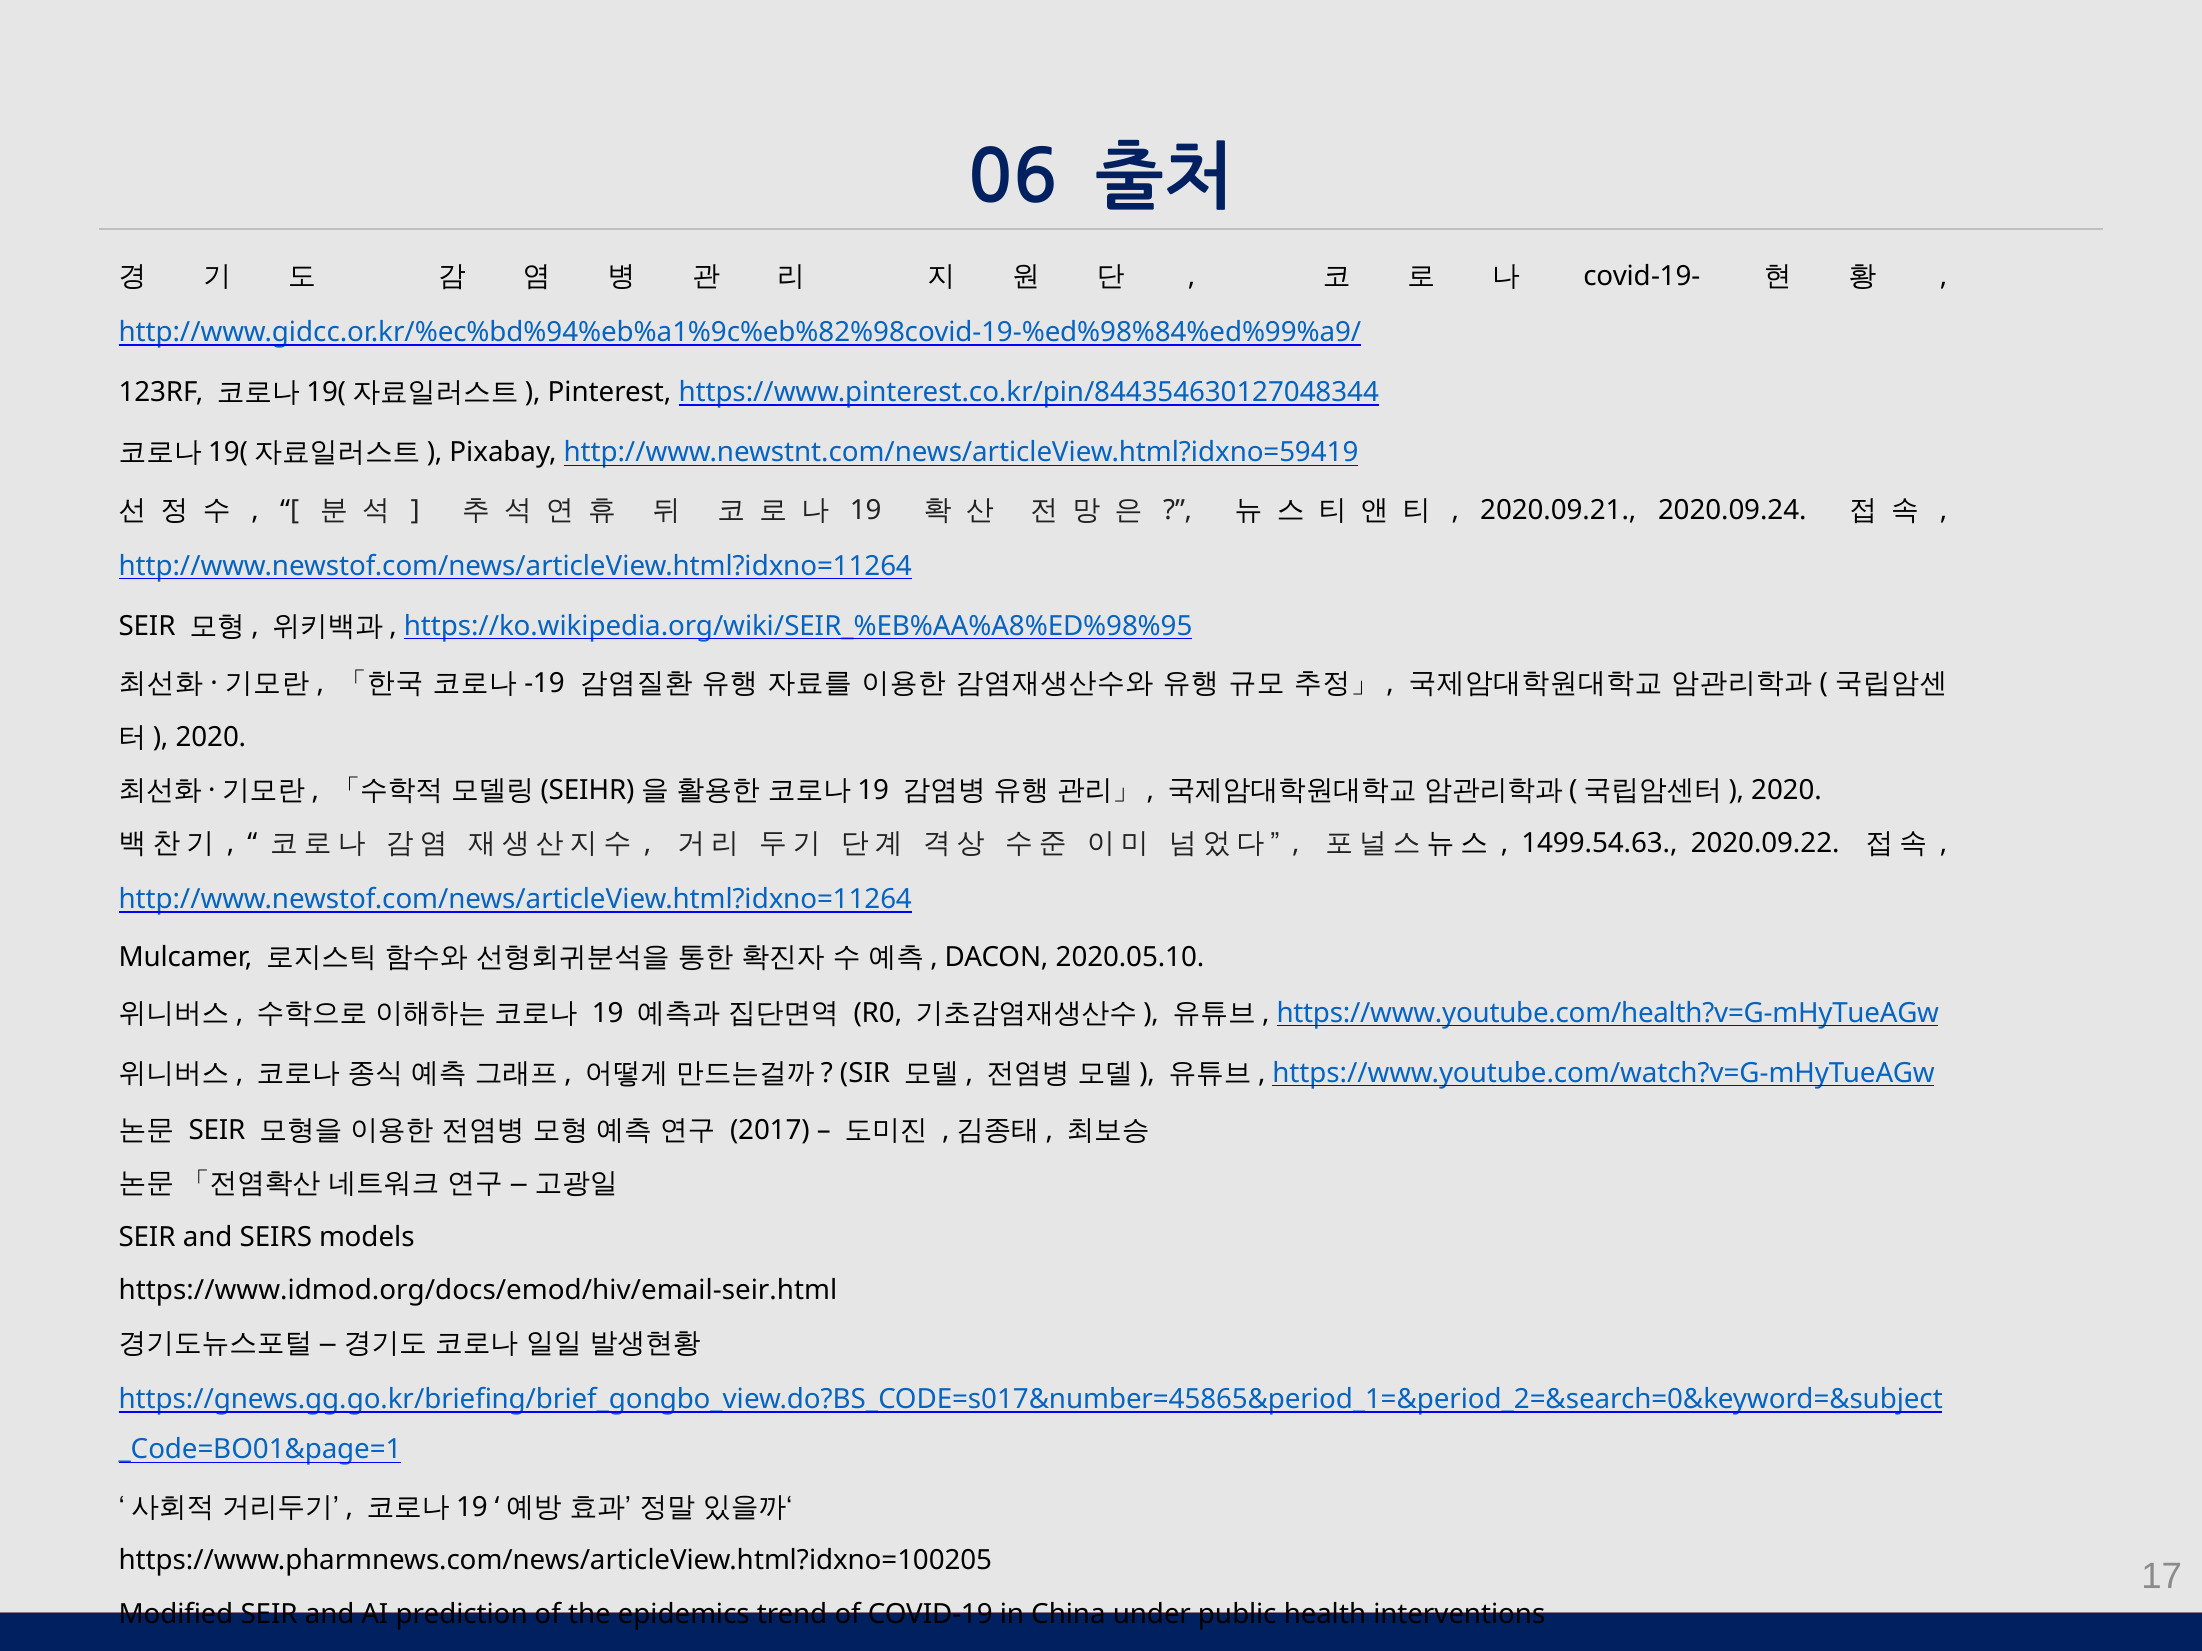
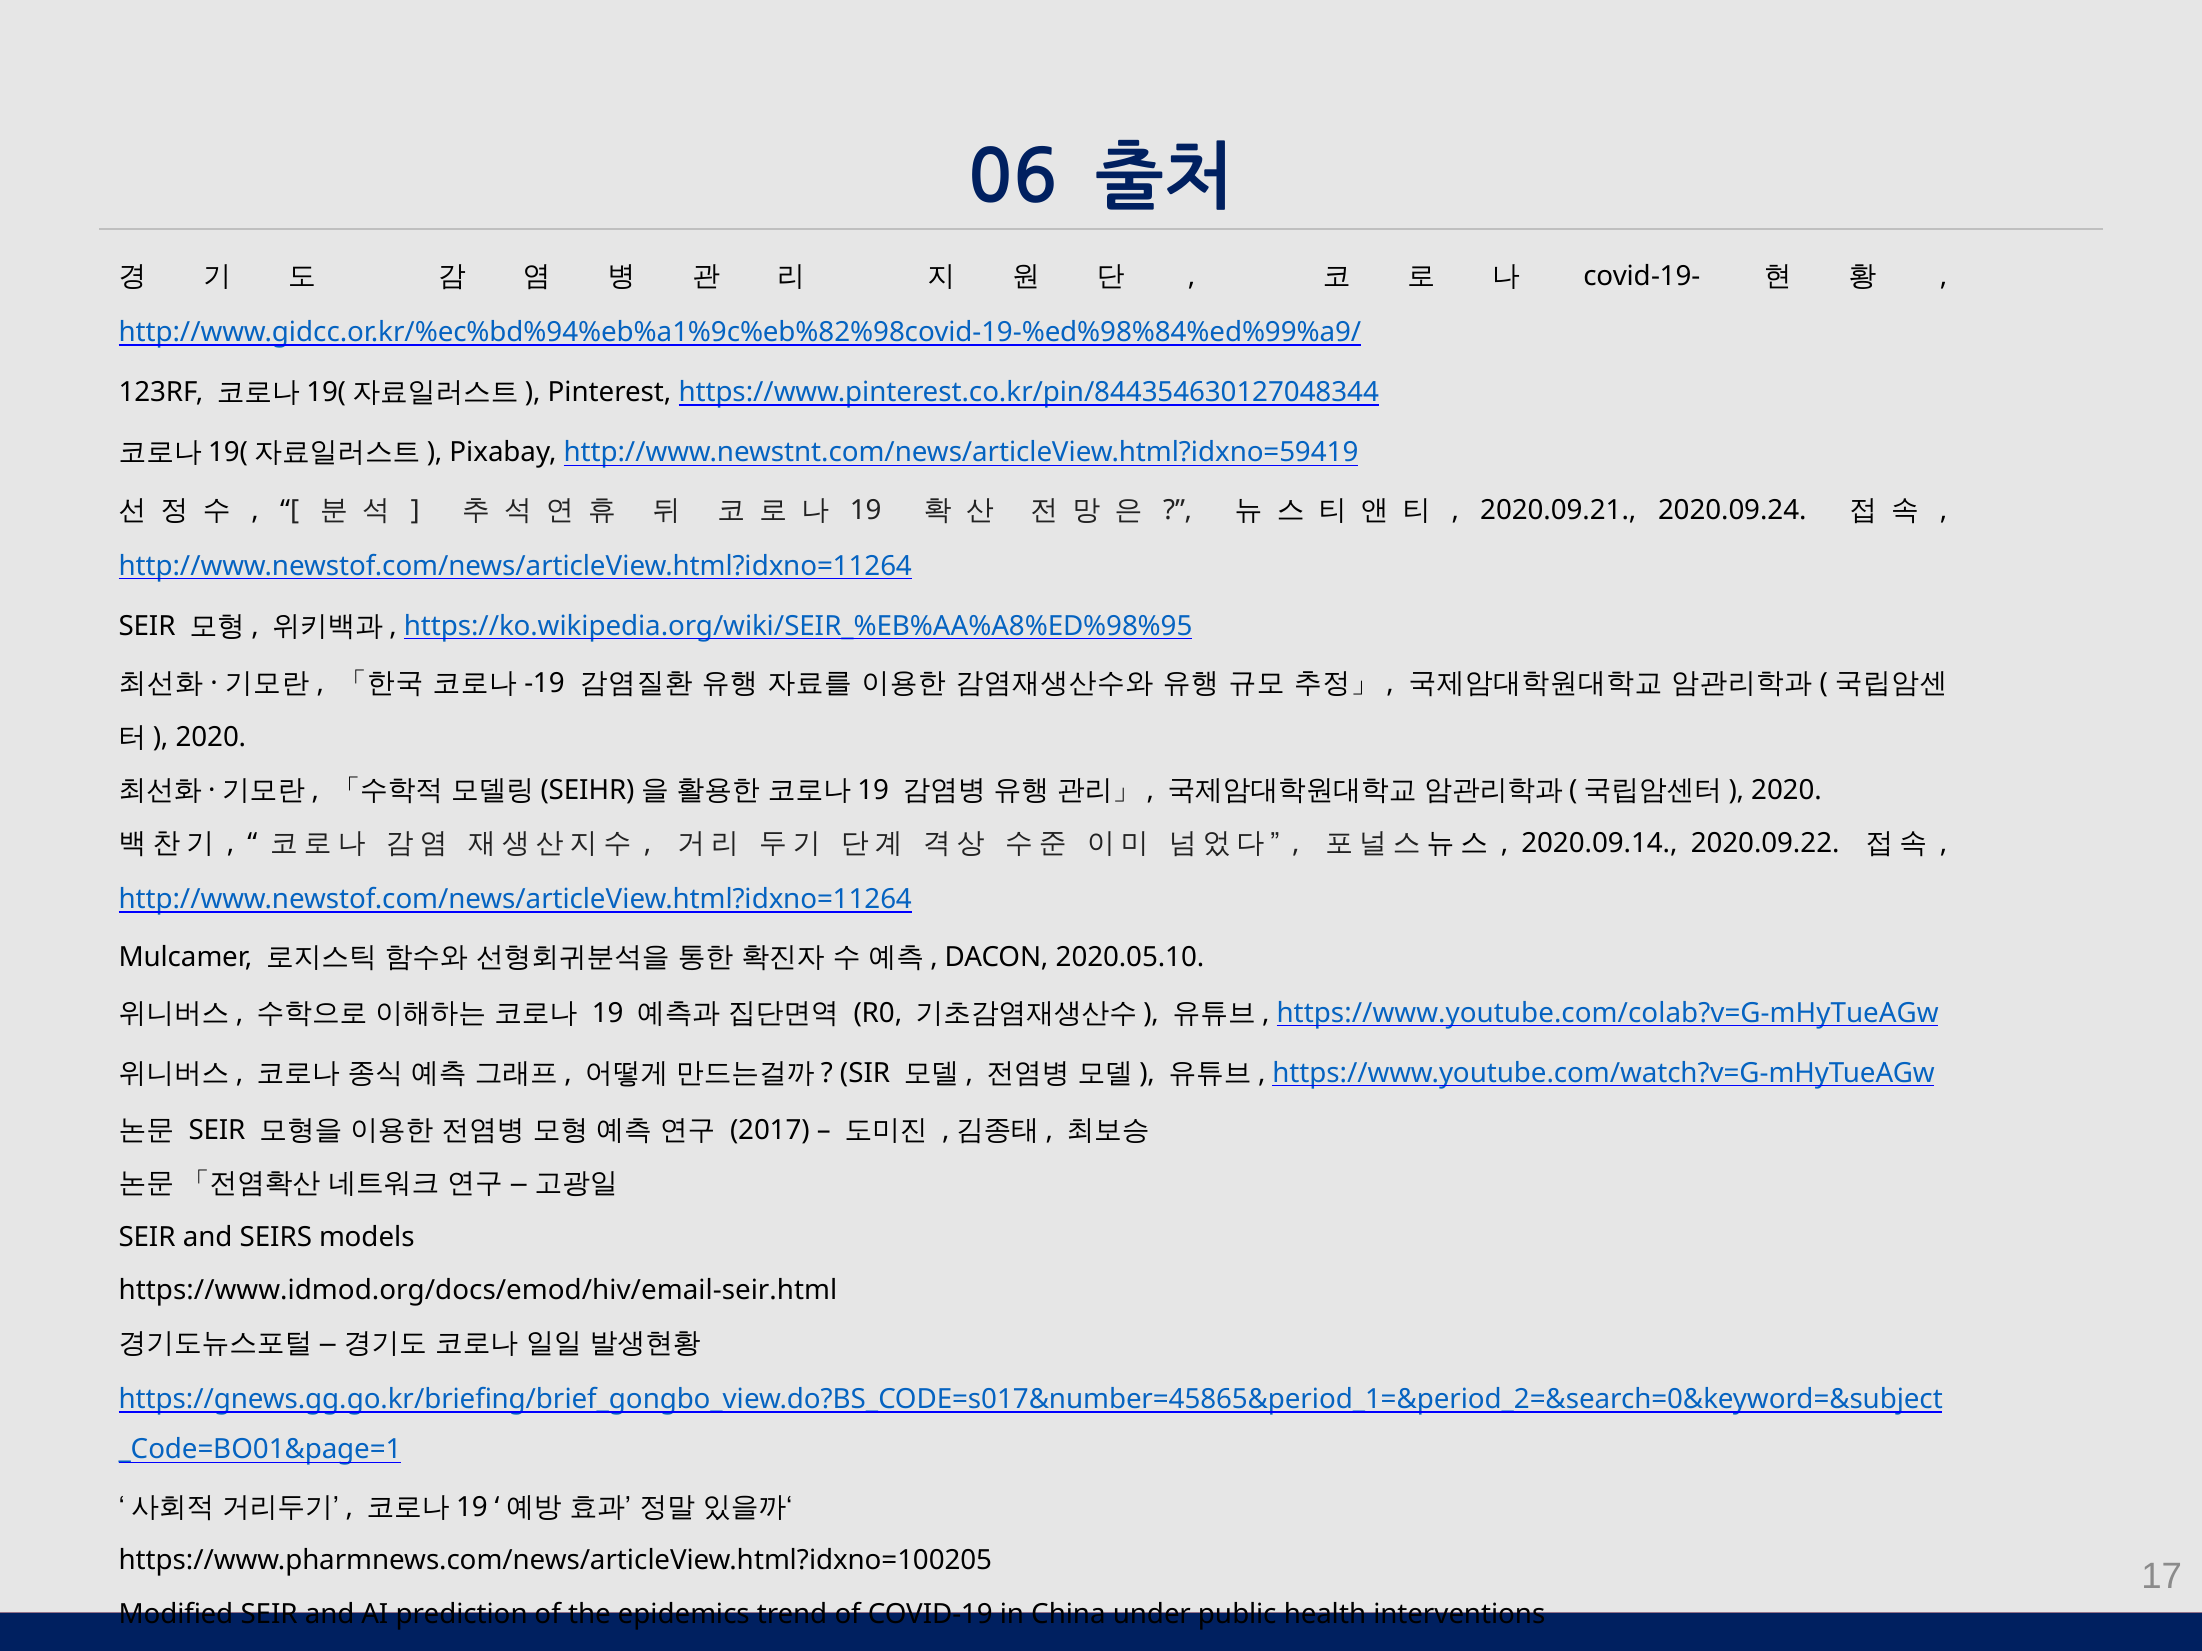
1499.54.63: 1499.54.63 -> 2020.09.14
https://www.youtube.com/health?v=G-mHyTueAGw: https://www.youtube.com/health?v=G-mHyTueAGw -> https://www.youtube.com/colab?v=G-mHyTueAGw
